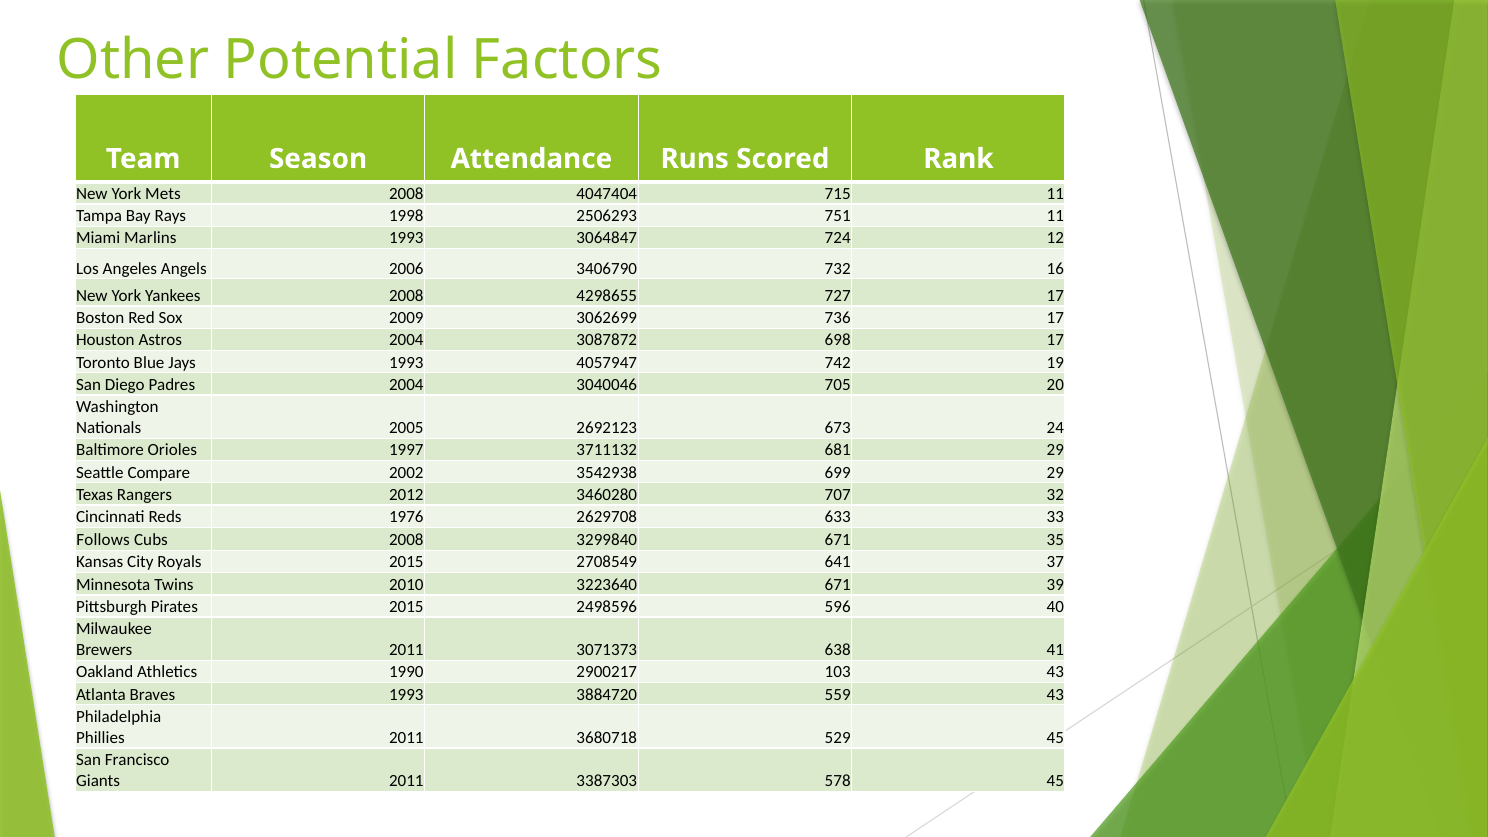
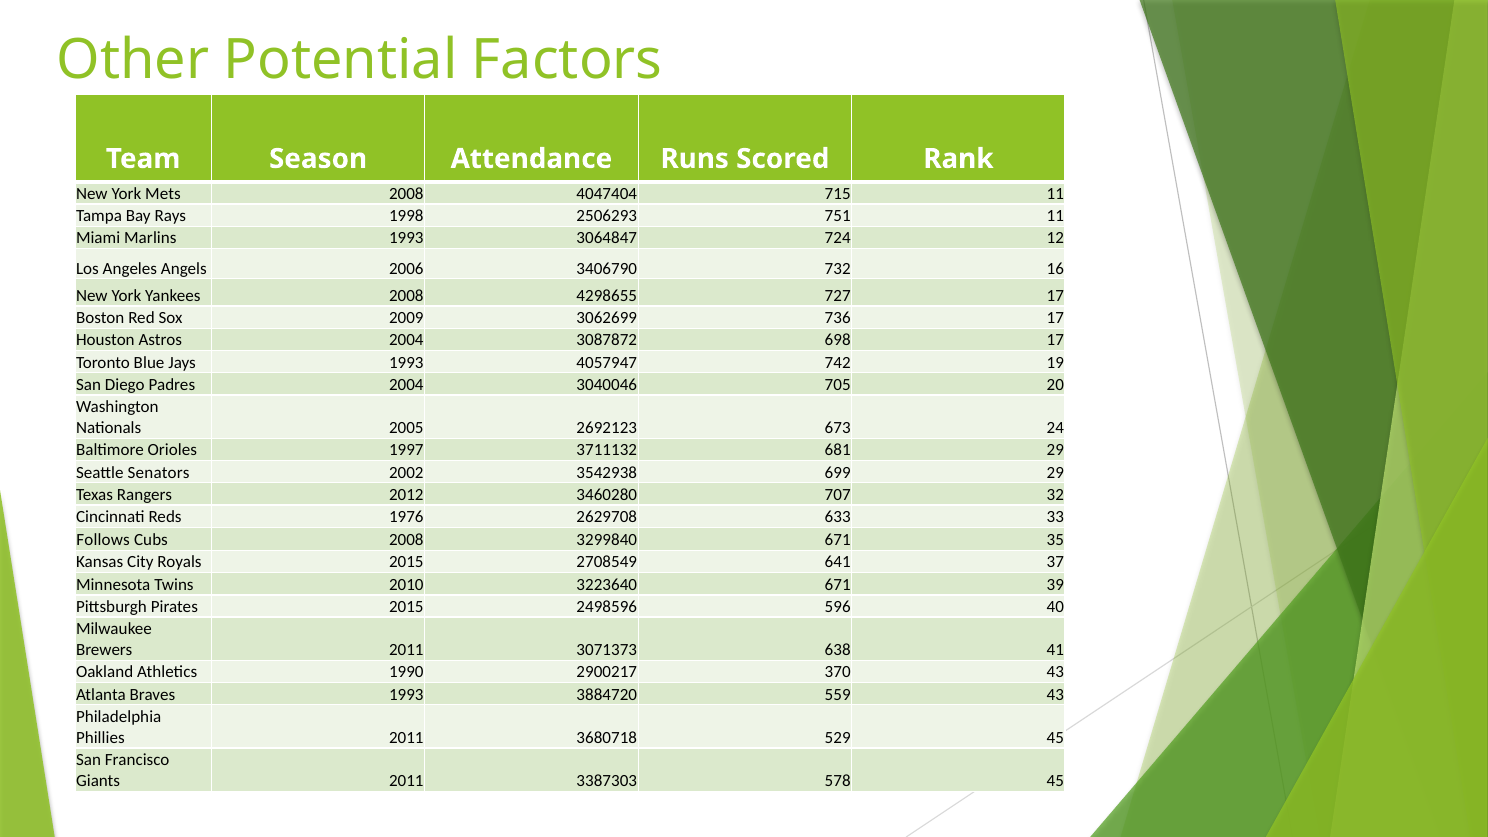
Compare: Compare -> Senators
103: 103 -> 370
